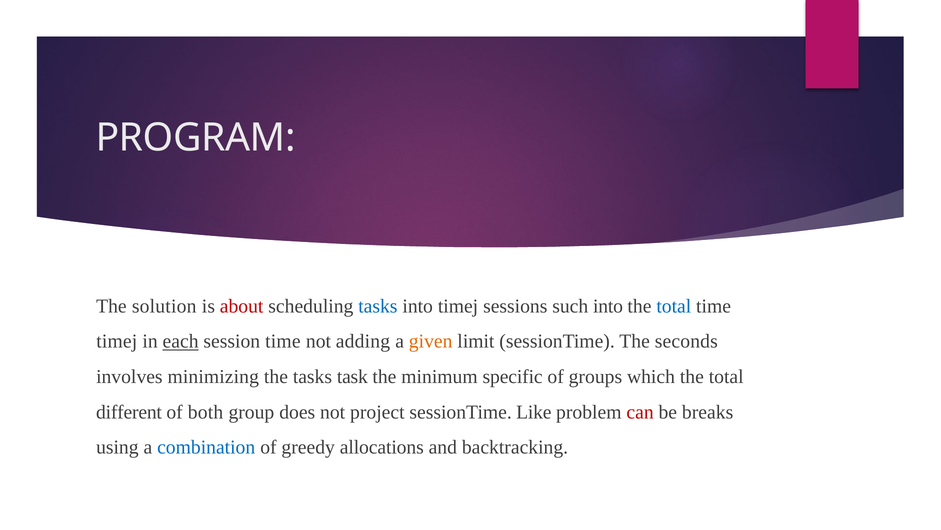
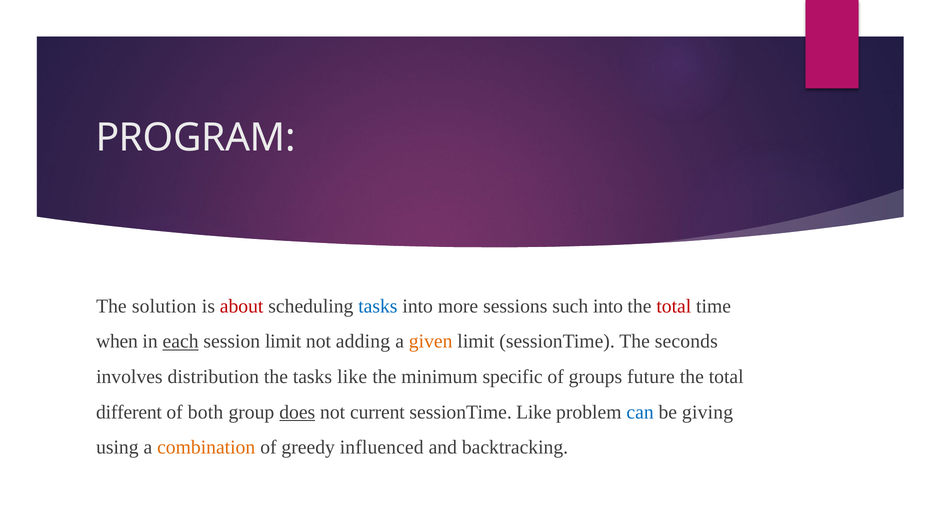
into timej: timej -> more
total at (674, 306) colour: blue -> red
timej at (117, 341): timej -> when
session time: time -> limit
minimizing: minimizing -> distribution
tasks task: task -> like
which: which -> future
does underline: none -> present
project: project -> current
can colour: red -> blue
breaks: breaks -> giving
combination colour: blue -> orange
allocations: allocations -> influenced
